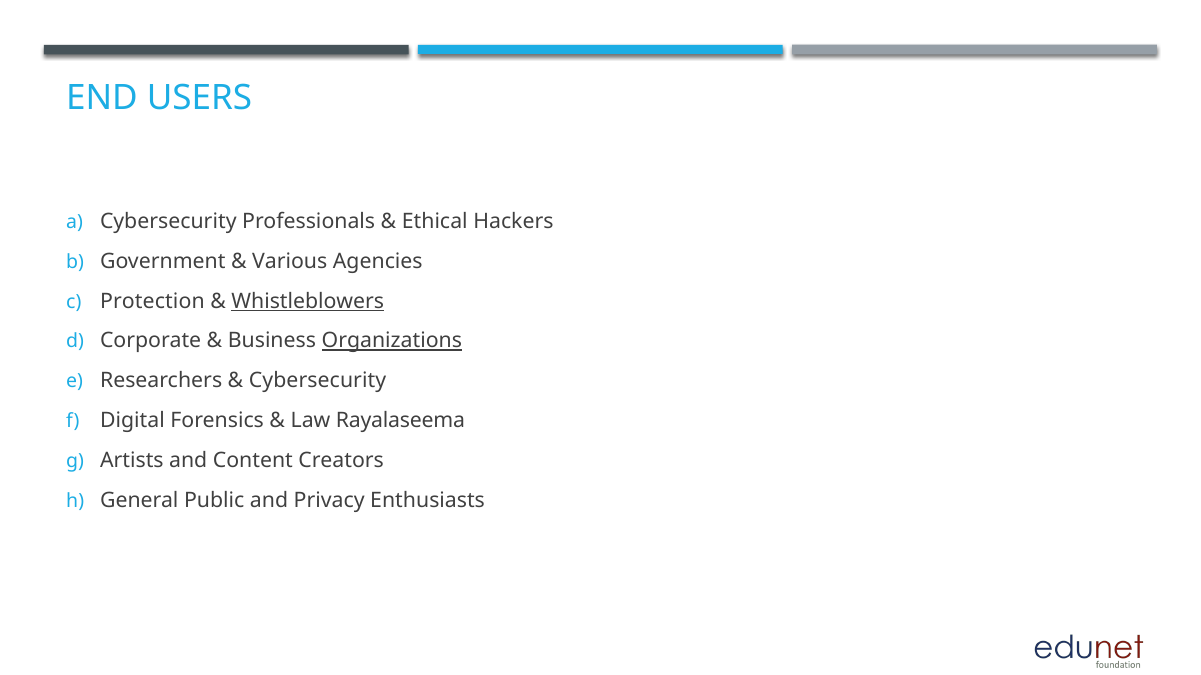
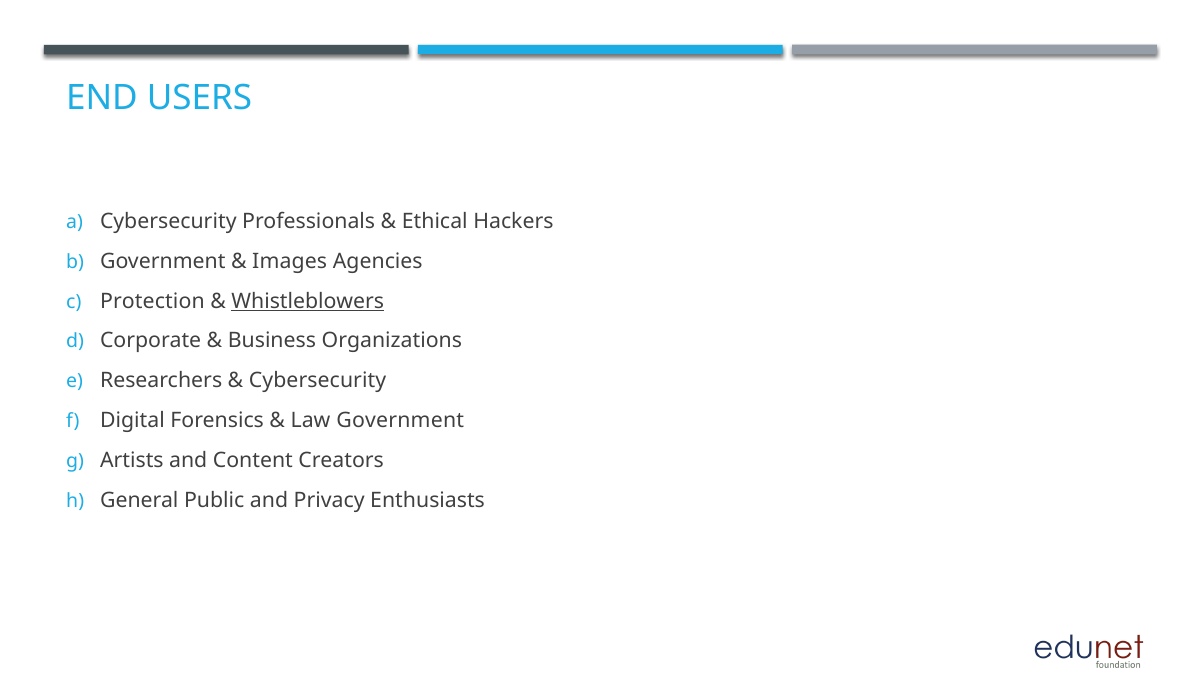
Various: Various -> Images
Organizations underline: present -> none
Law Rayalaseema: Rayalaseema -> Government
